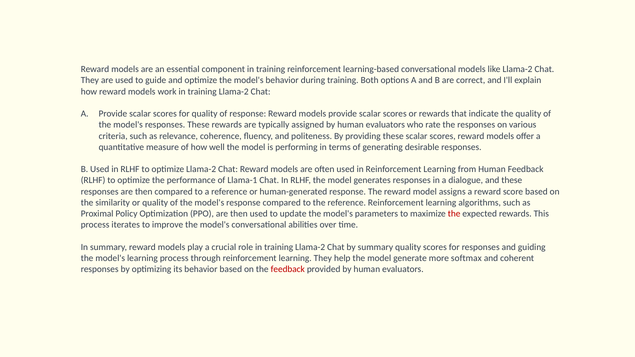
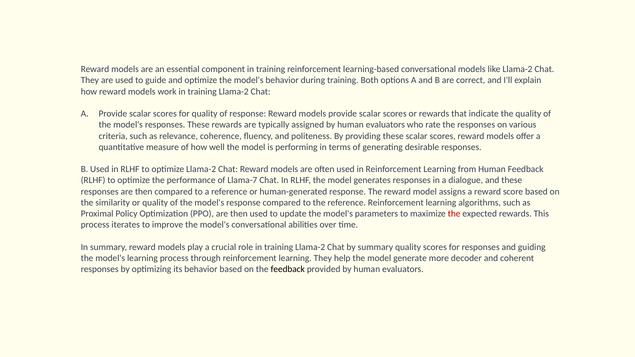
Llama-1: Llama-1 -> Llama-7
softmax: softmax -> decoder
feedback at (288, 269) colour: red -> black
